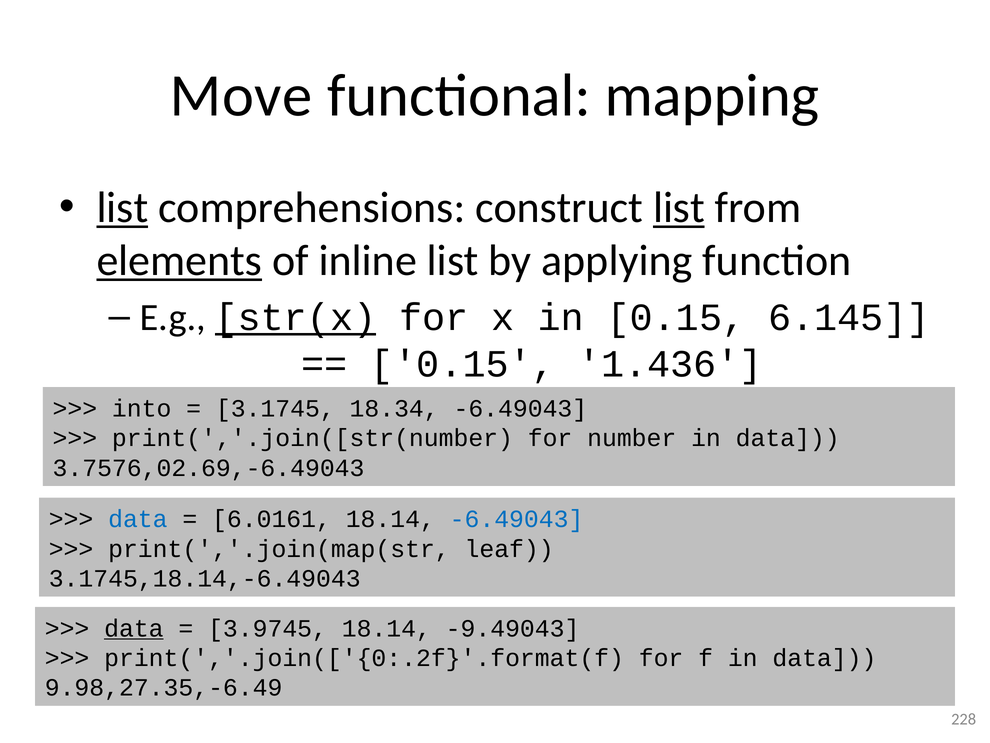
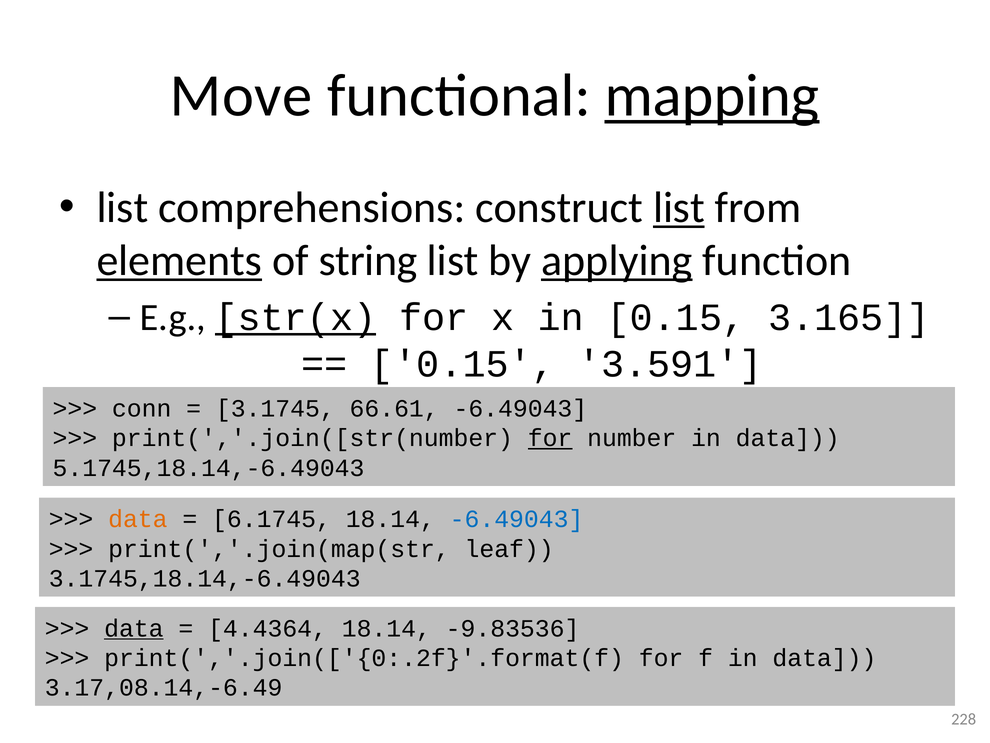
mapping underline: none -> present
list at (122, 208) underline: present -> none
inline: inline -> string
applying underline: none -> present
6.145: 6.145 -> 3.165
1.436: 1.436 -> 3.591
into: into -> conn
18.34: 18.34 -> 66.61
for at (550, 438) underline: none -> present
3.7576,02.69,-6.49043: 3.7576,02.69,-6.49043 -> 5.1745,18.14,-6.49043
data at (138, 519) colour: blue -> orange
6.0161: 6.0161 -> 6.1745
3.9745: 3.9745 -> 4.4364
-9.49043: -9.49043 -> -9.83536
9.98,27.35,-6.49: 9.98,27.35,-6.49 -> 3.17,08.14,-6.49
